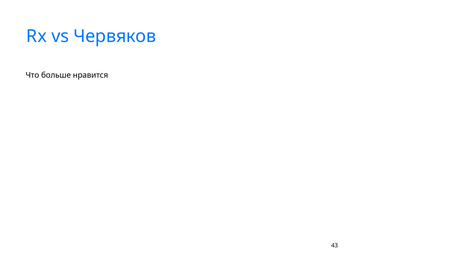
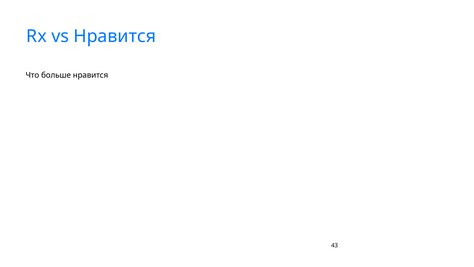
vs Червяков: Червяков -> Нравится
